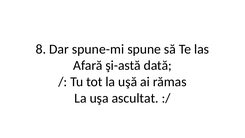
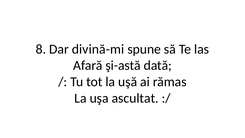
spune-mi: spune-mi -> divină-mi
